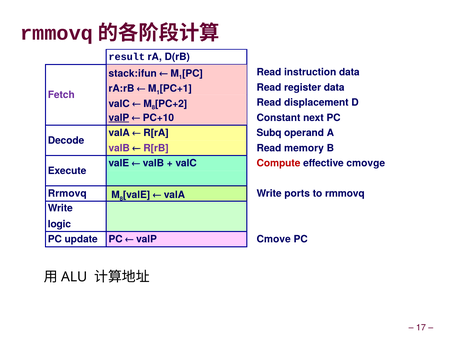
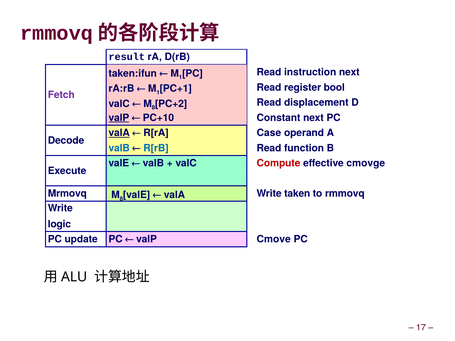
instruction data: data -> next
stack:ifun: stack:ifun -> taken:ifun
register data: data -> bool
valA at (119, 133) underline: none -> present
Subq: Subq -> Case
valB at (119, 148) colour: purple -> blue
R[rB colour: purple -> blue
memory: memory -> function
Rrmovq: Rrmovq -> Mrmovq
ports: ports -> taken
